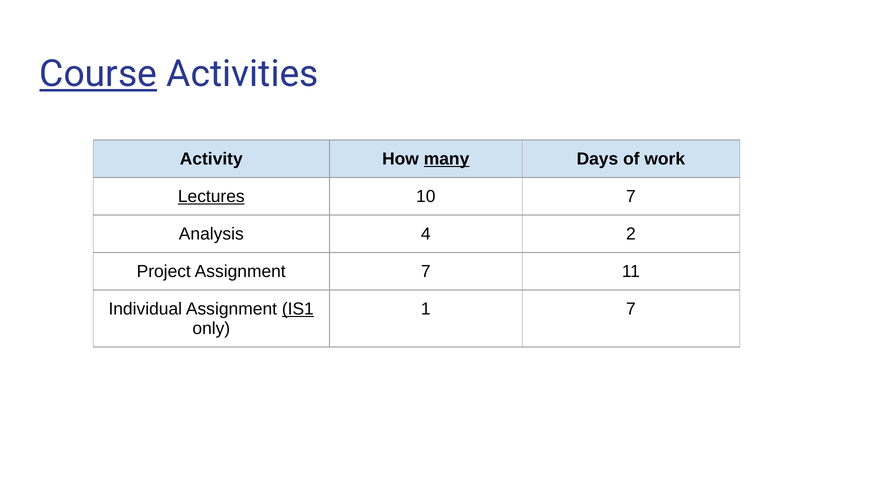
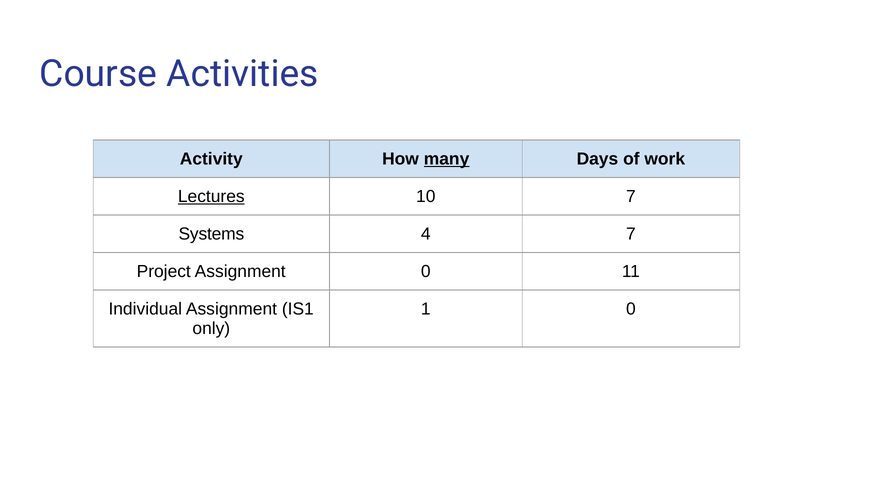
Course underline: present -> none
Analysis: Analysis -> Systems
4 2: 2 -> 7
Assignment 7: 7 -> 0
IS1 underline: present -> none
1 7: 7 -> 0
